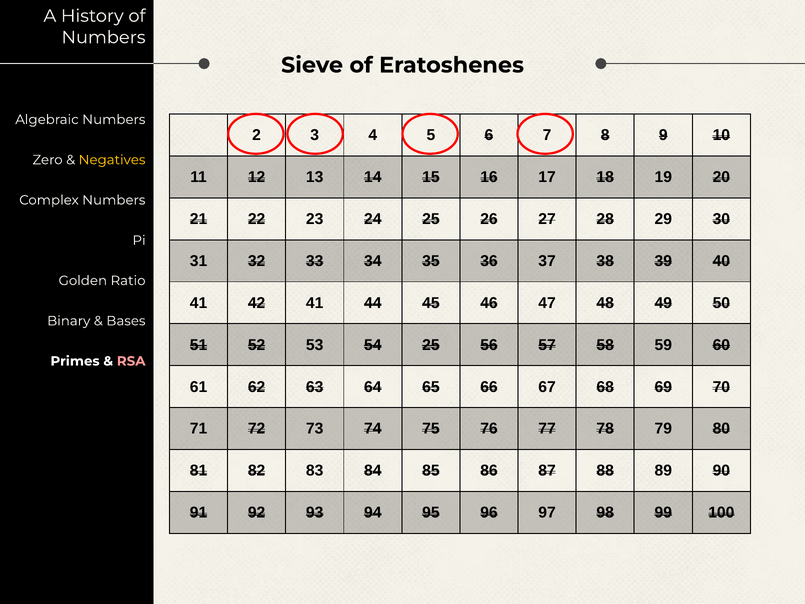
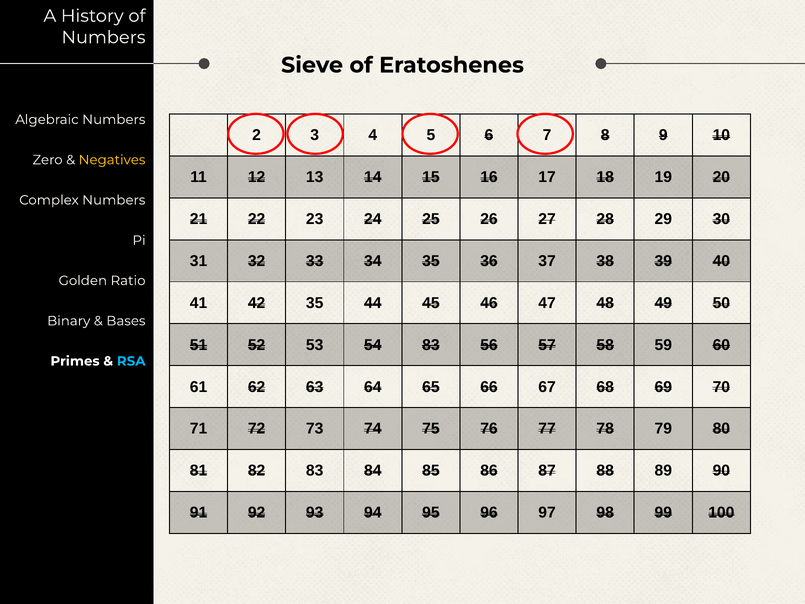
42 41: 41 -> 35
54 25: 25 -> 83
RSA colour: pink -> light blue
